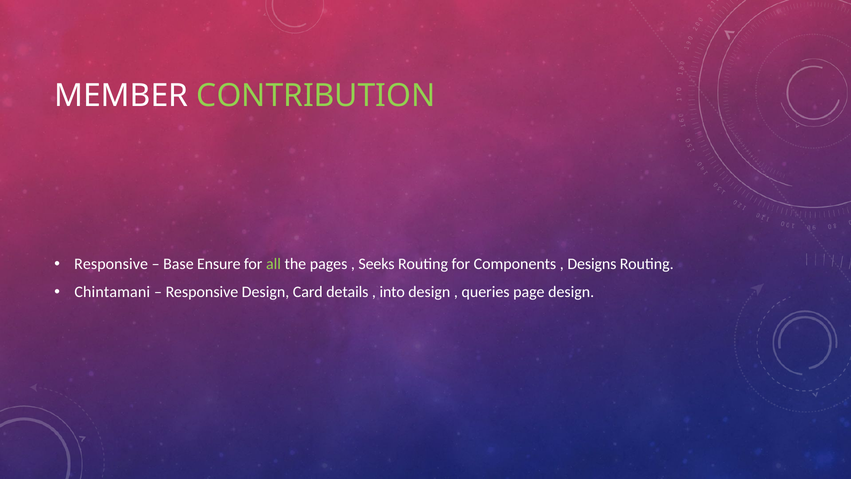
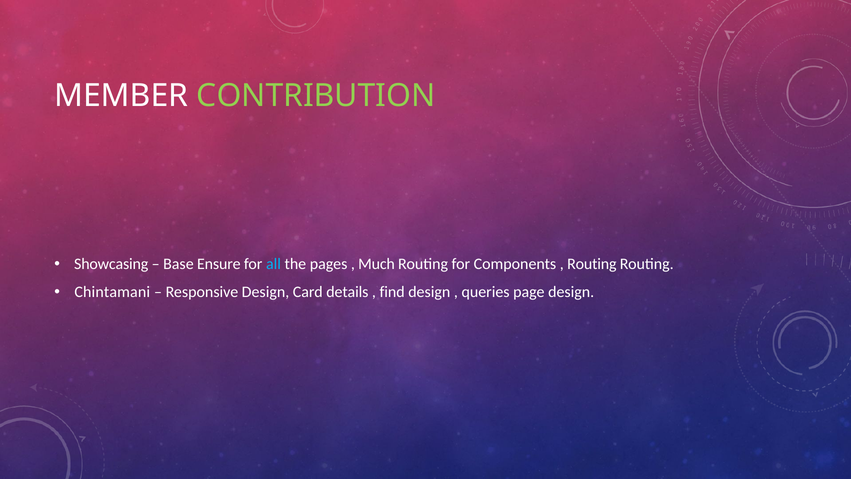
Responsive at (111, 264): Responsive -> Showcasing
all colour: light green -> light blue
Seeks: Seeks -> Much
Designs at (592, 264): Designs -> Routing
into: into -> find
